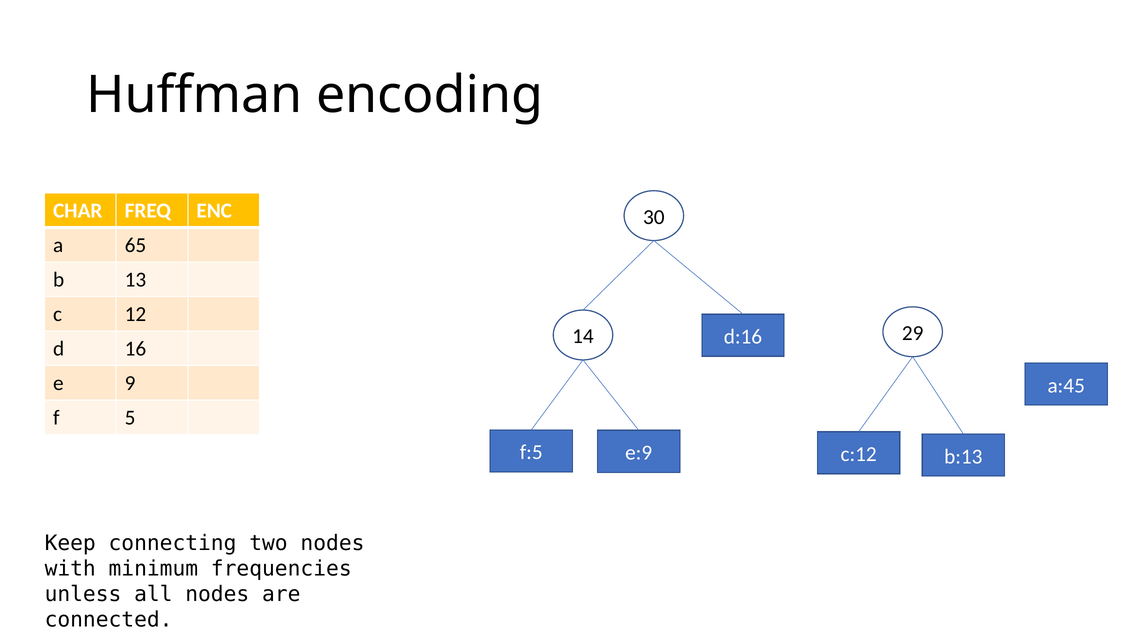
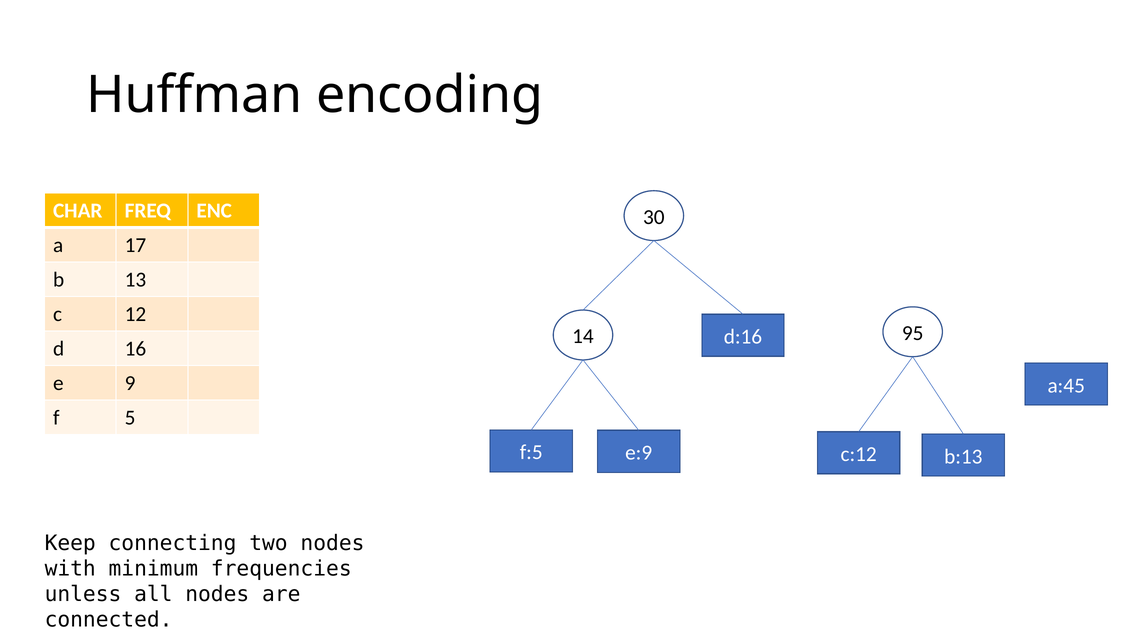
65: 65 -> 17
29: 29 -> 95
